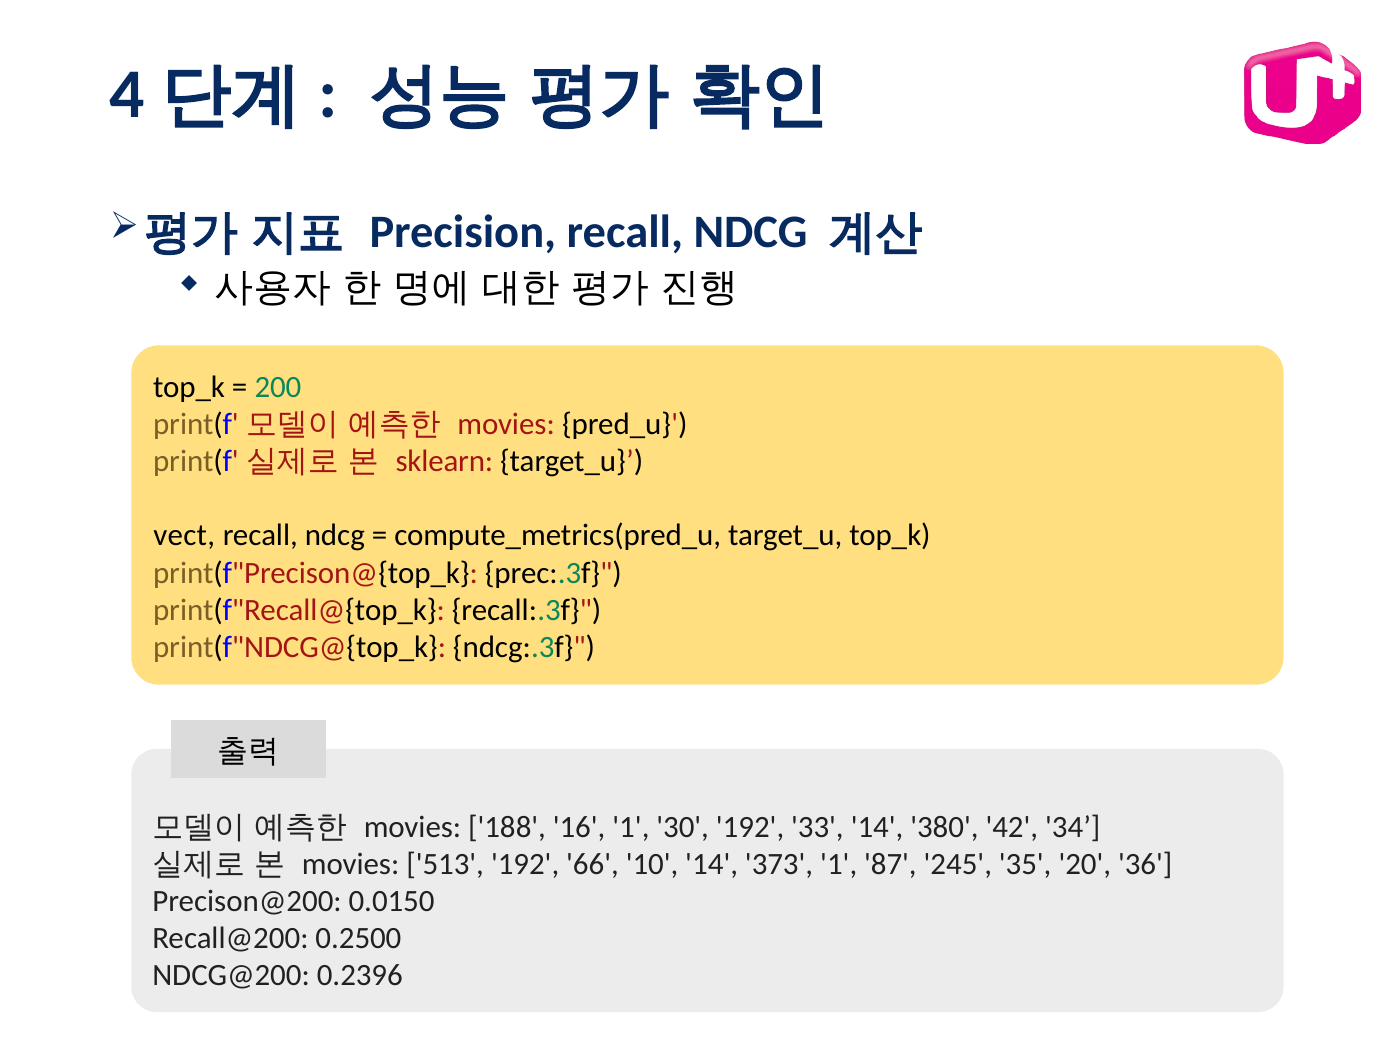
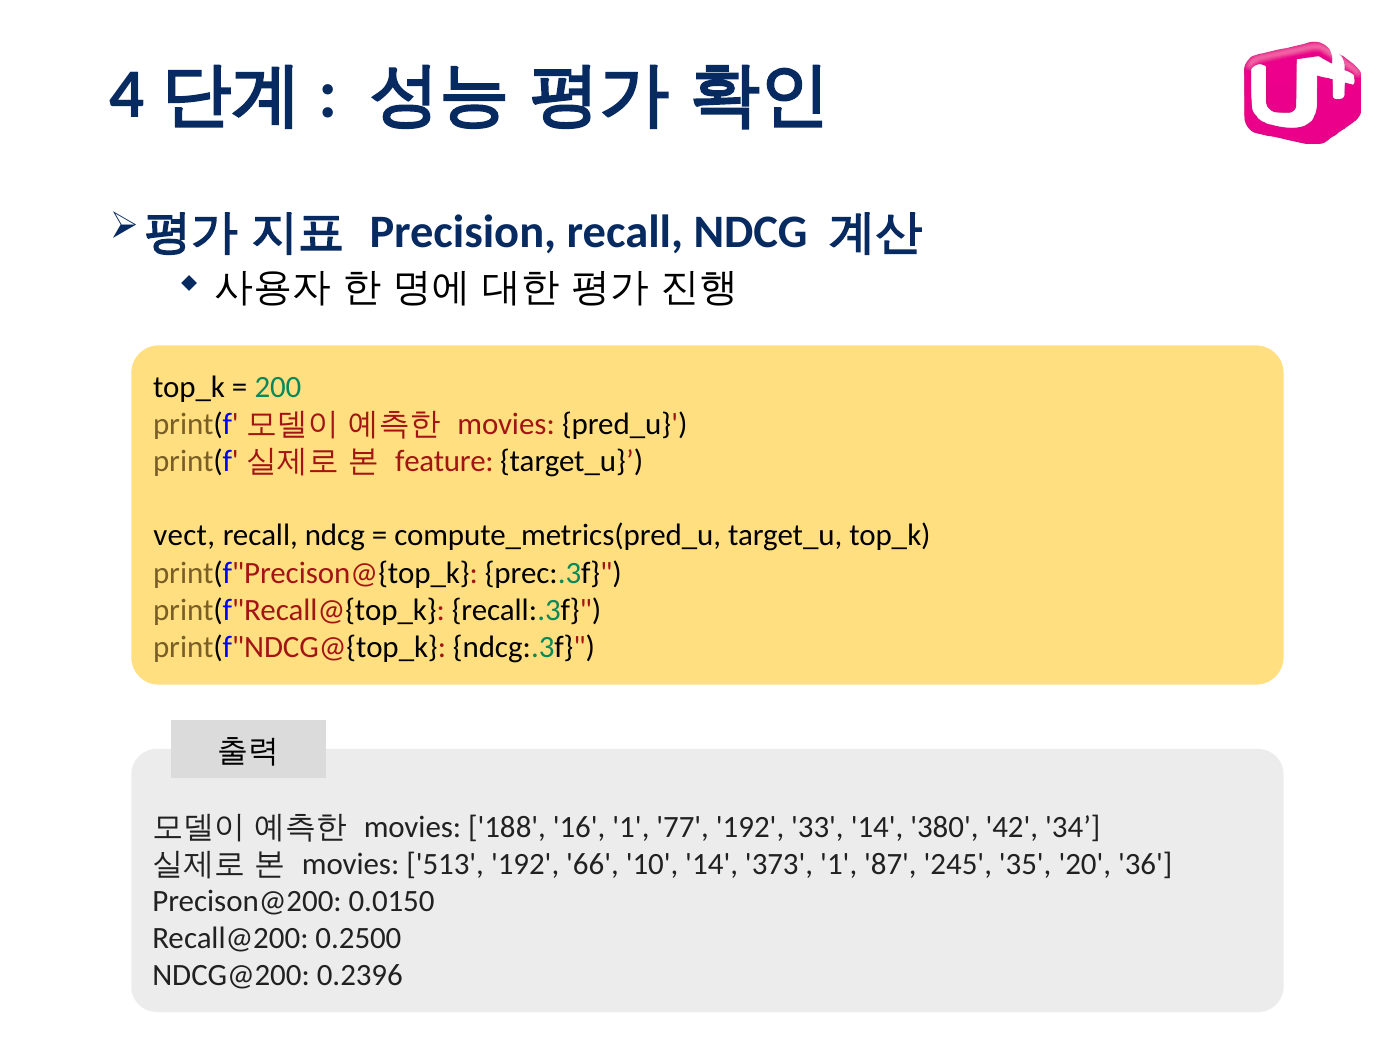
sklearn: sklearn -> feature
30: 30 -> 77
